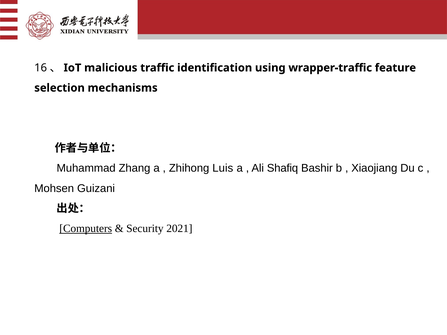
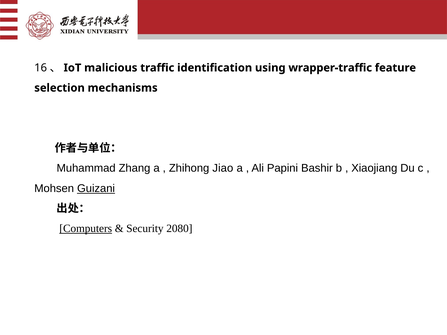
Luis: Luis -> Jiao
Shafiq: Shafiq -> Papini
Guizani underline: none -> present
2021: 2021 -> 2080
